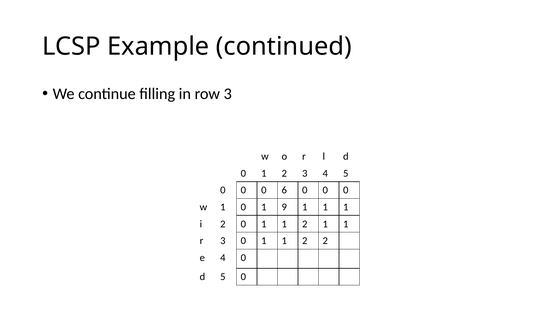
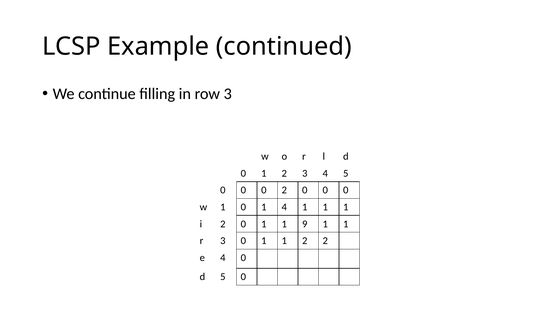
0 6: 6 -> 2
1 9: 9 -> 4
2 at (305, 224): 2 -> 9
